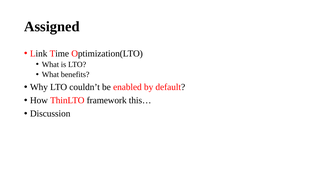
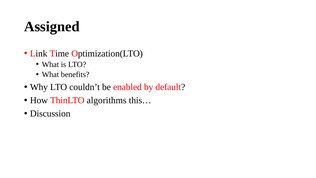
framework: framework -> algorithms
